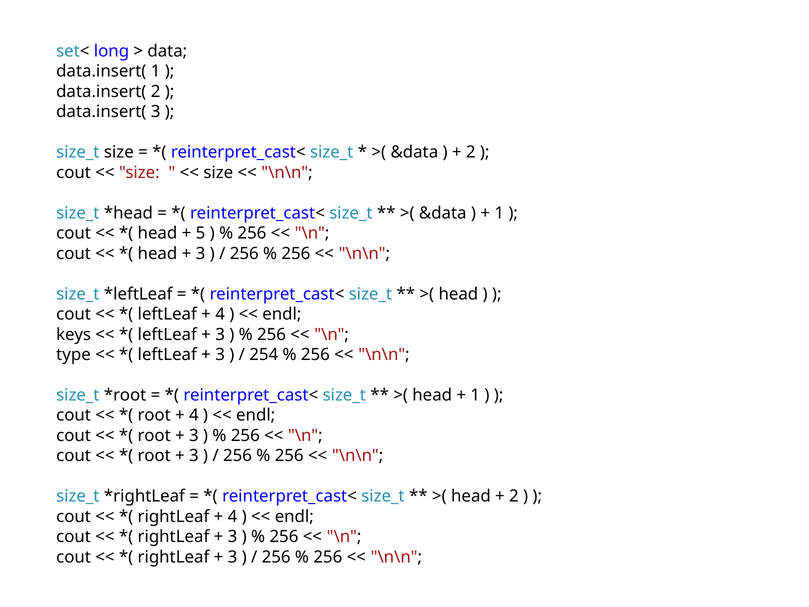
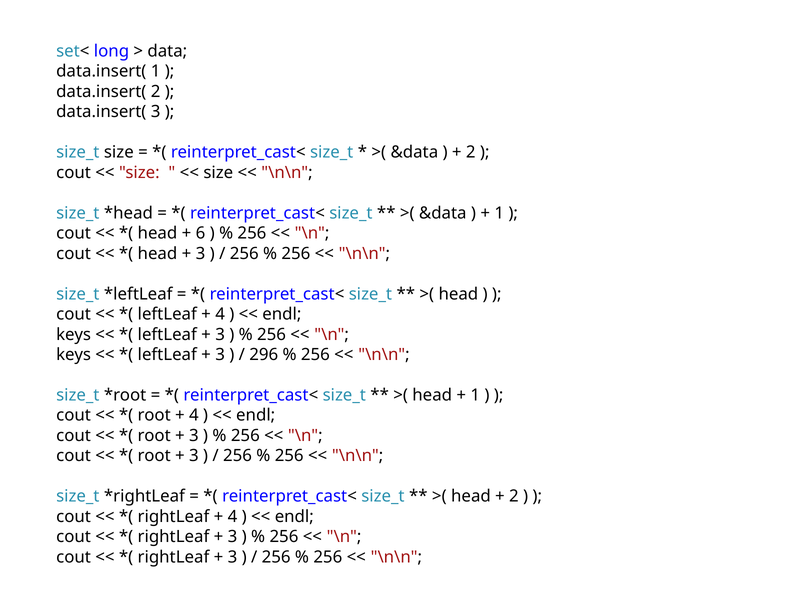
5: 5 -> 6
type at (74, 355): type -> keys
254: 254 -> 296
